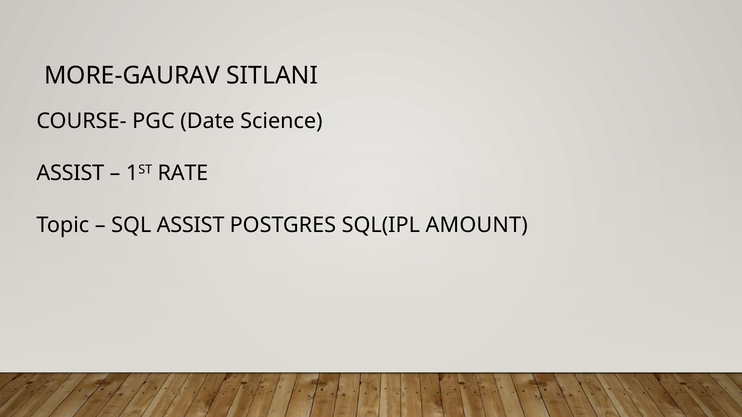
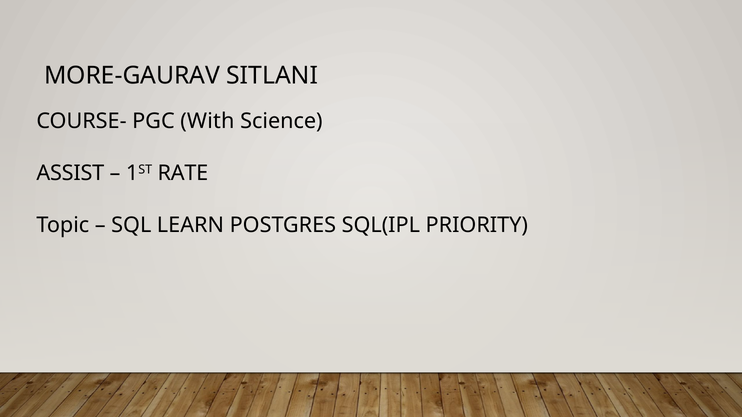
Date: Date -> With
SQL ASSIST: ASSIST -> LEARN
AMOUNT: AMOUNT -> PRIORITY
